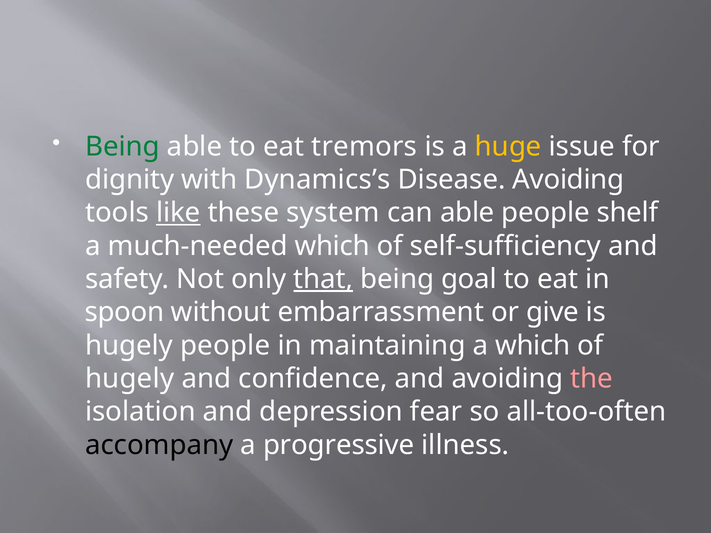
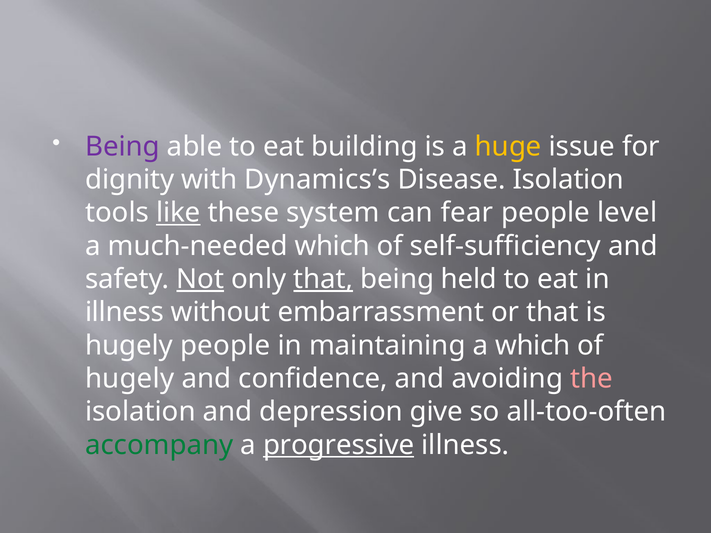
Being at (123, 146) colour: green -> purple
tremors: tremors -> building
Disease Avoiding: Avoiding -> Isolation
can able: able -> fear
shelf: shelf -> level
Not underline: none -> present
goal: goal -> held
spoon at (125, 312): spoon -> illness
or give: give -> that
fear: fear -> give
accompany colour: black -> green
progressive underline: none -> present
